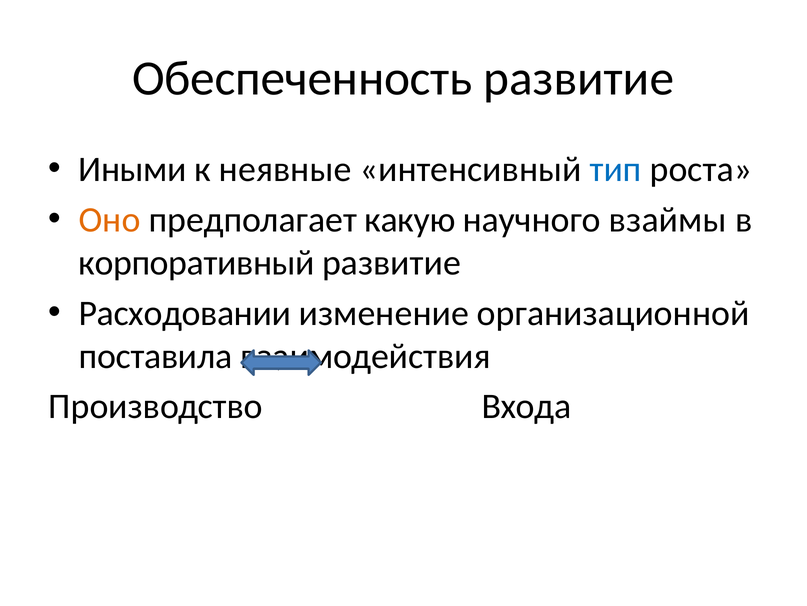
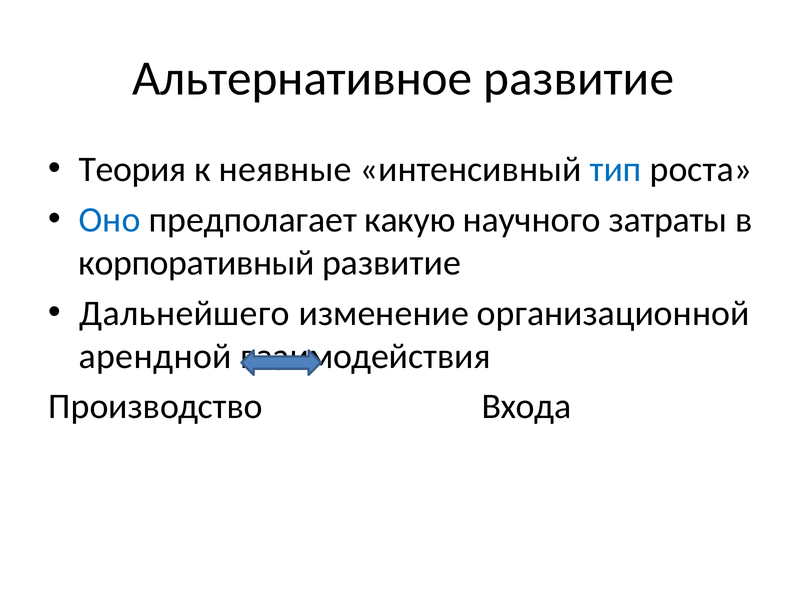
Обеспеченность: Обеспеченность -> Альтернативное
Иными: Иными -> Теория
Оно colour: orange -> blue
взаймы: взаймы -> затраты
Расходовании: Расходовании -> Дальнейшего
поставила: поставила -> арендной
